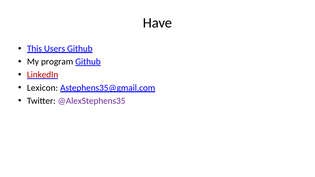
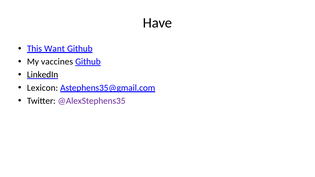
Users: Users -> Want
program: program -> vaccines
LinkedIn colour: red -> black
